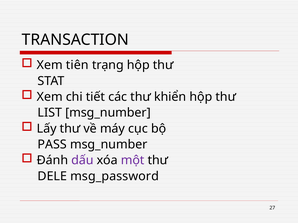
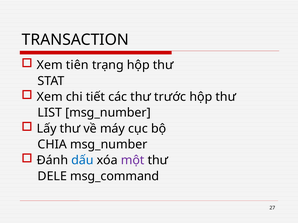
khiển: khiển -> trước
PASS: PASS -> CHIA
dấu colour: purple -> blue
msg_password: msg_password -> msg_command
